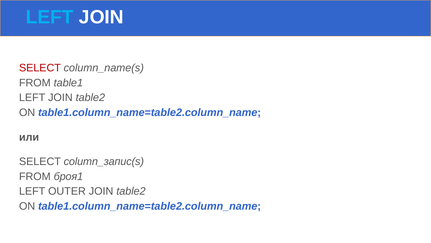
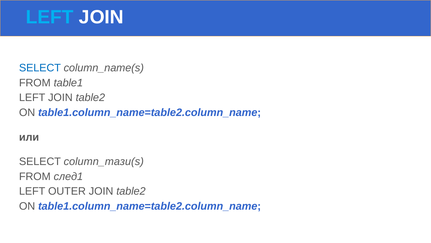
SELECT at (40, 68) colour: red -> blue
column_запис(s: column_запис(s -> column_тази(s
броя1: броя1 -> след1
